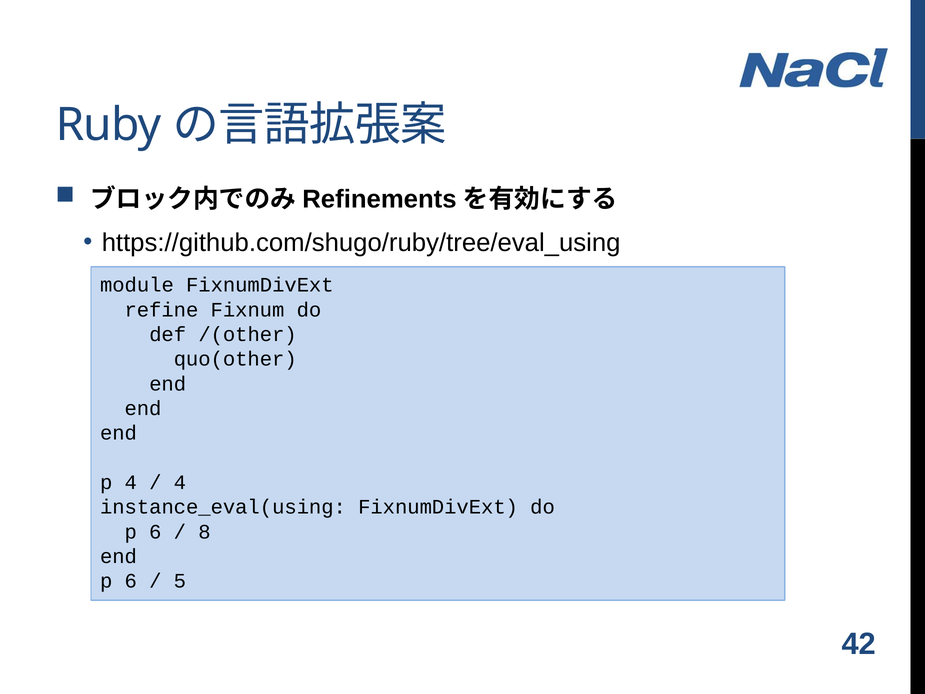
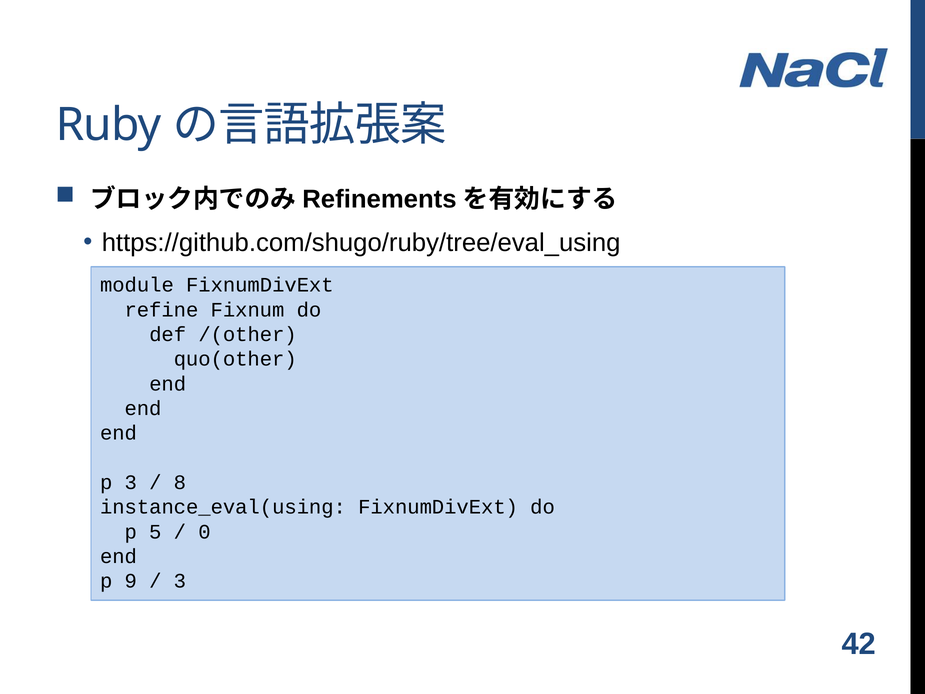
p 4: 4 -> 3
4 at (180, 482): 4 -> 8
6 at (155, 532): 6 -> 5
8: 8 -> 0
6 at (131, 581): 6 -> 9
5 at (180, 581): 5 -> 3
